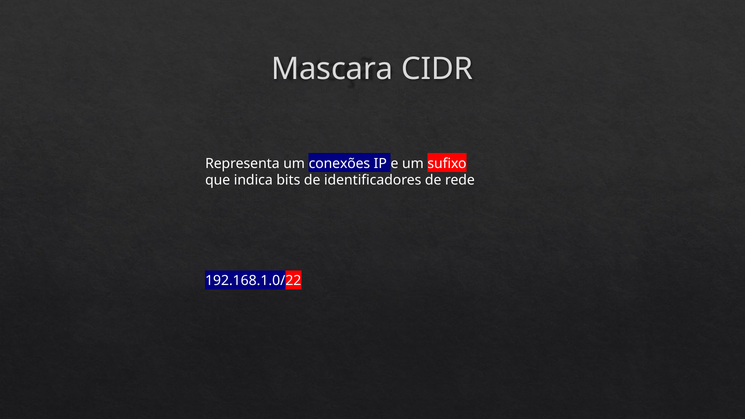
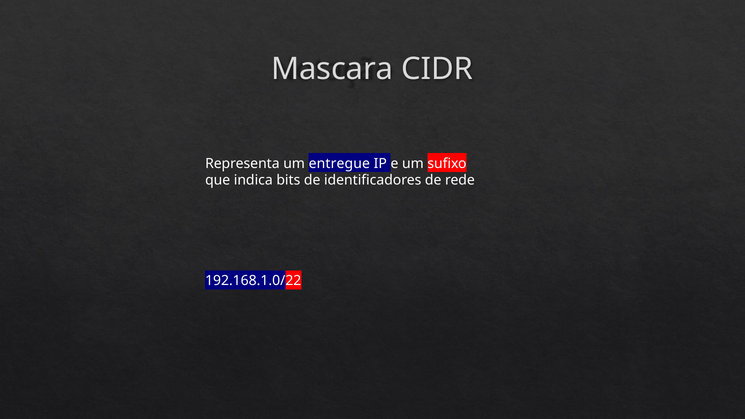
conexões: conexões -> entregue
